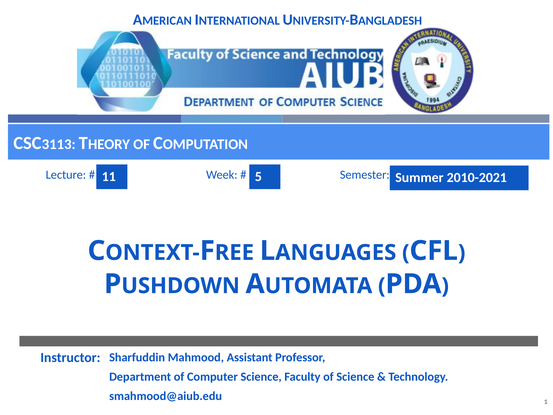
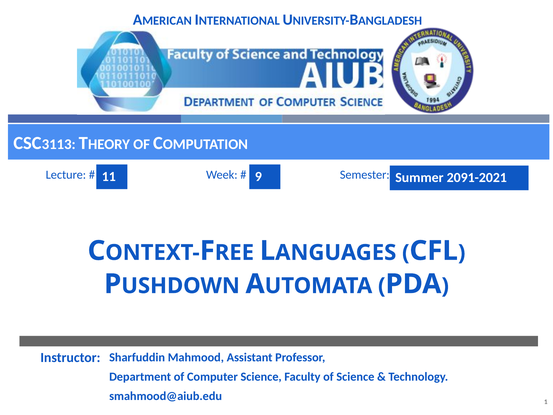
5: 5 -> 9
2010-2021: 2010-2021 -> 2091-2021
